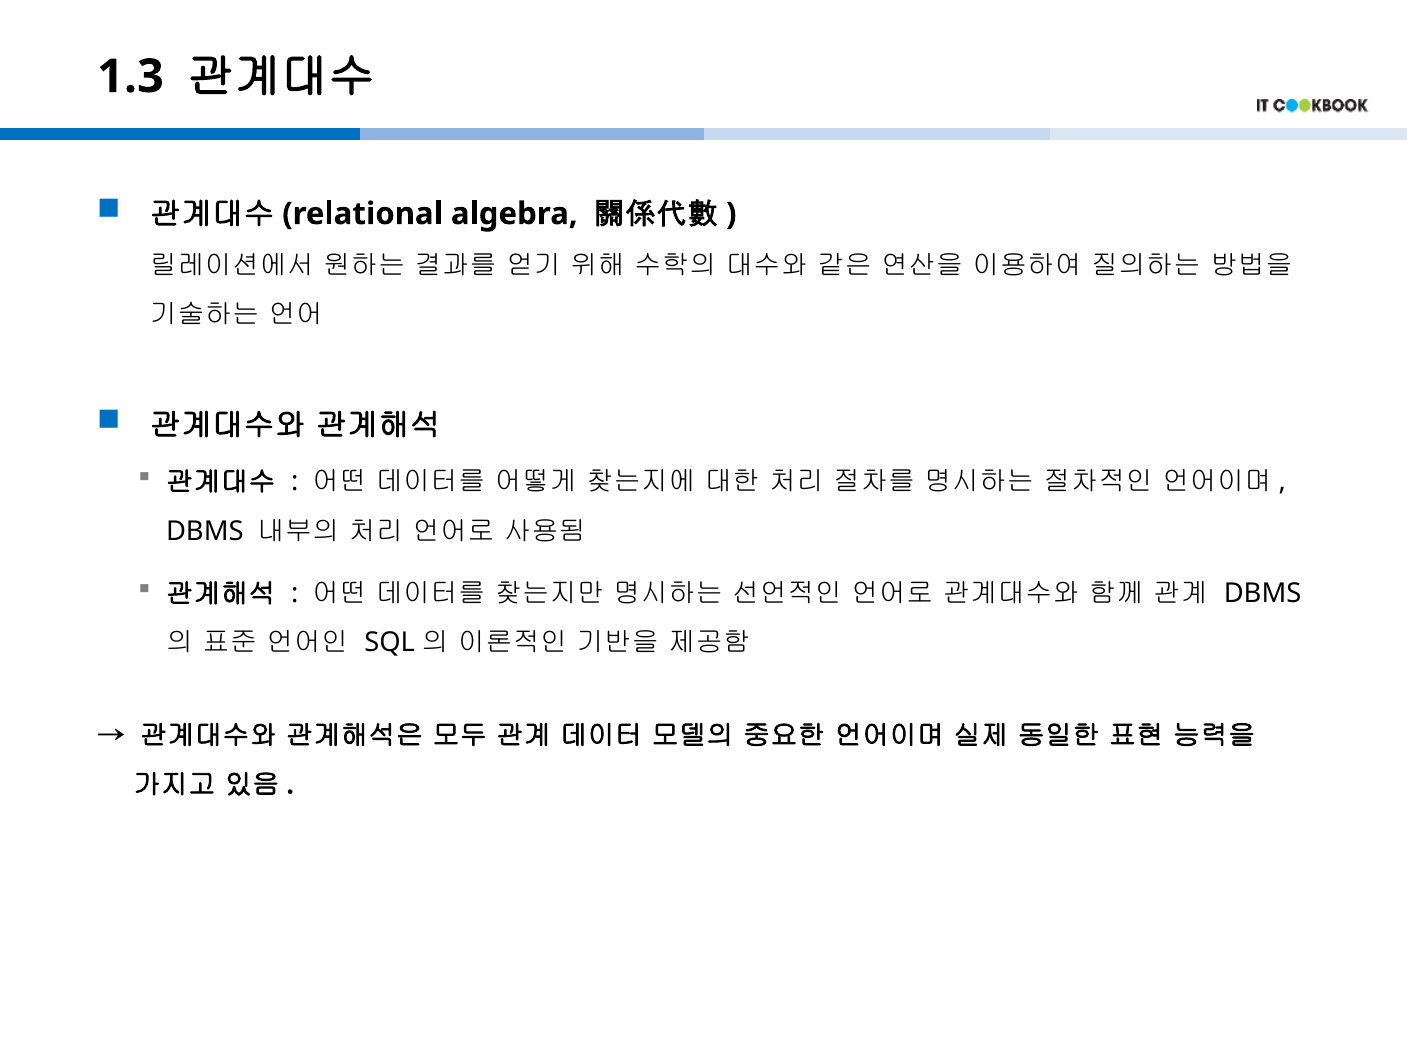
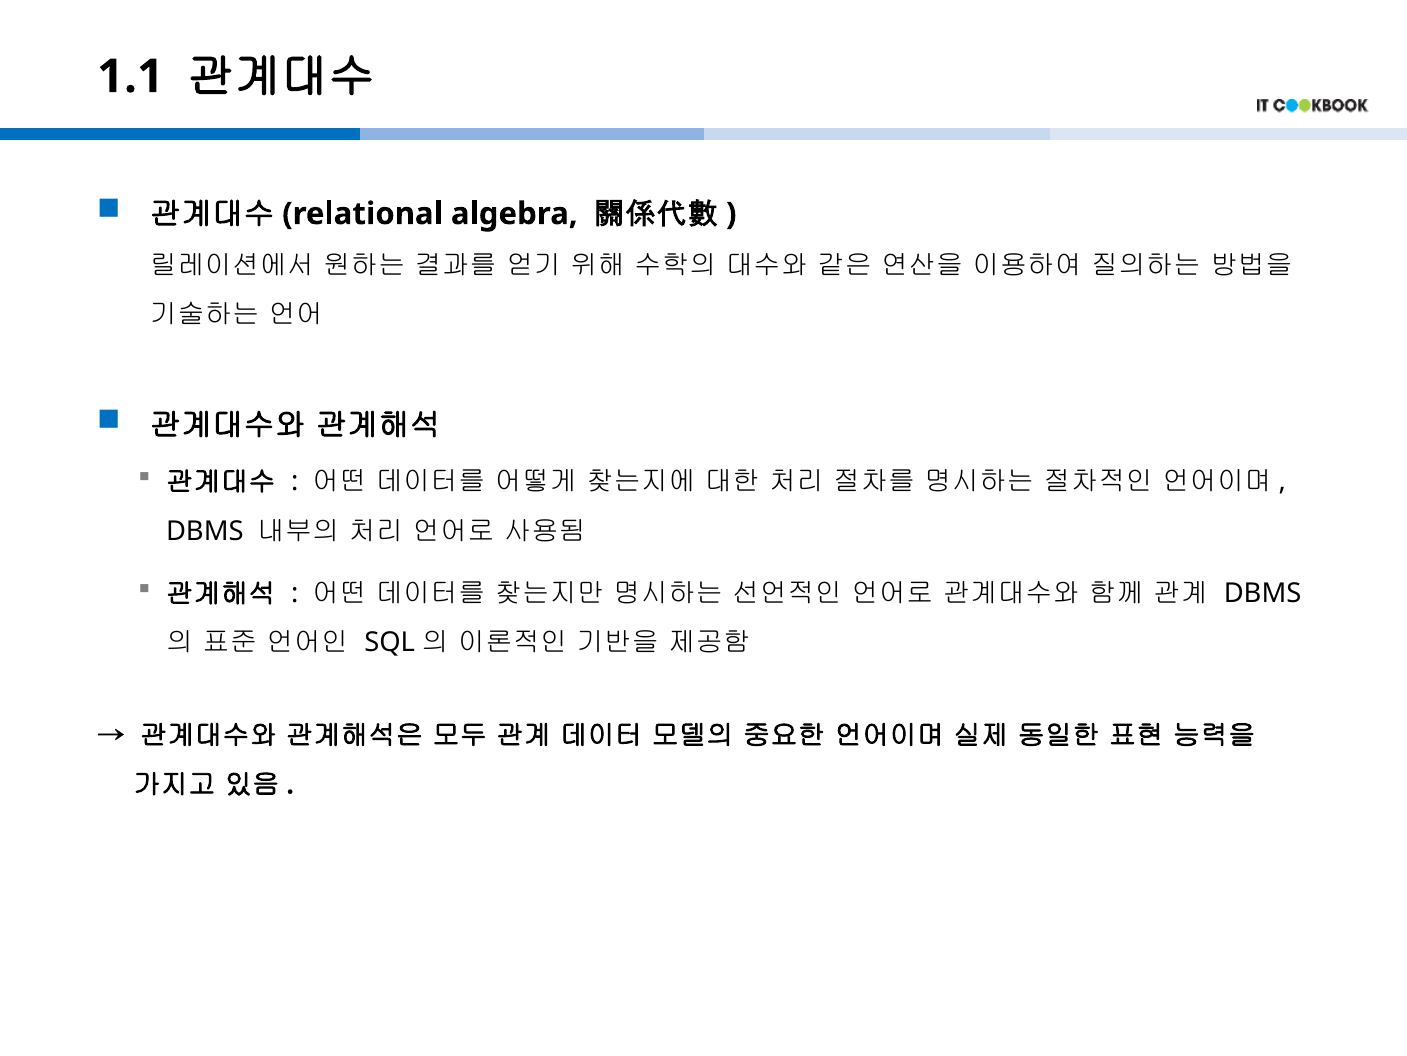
1.3: 1.3 -> 1.1
